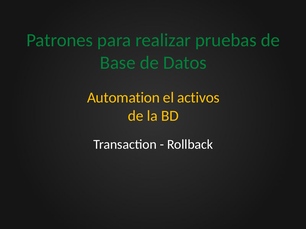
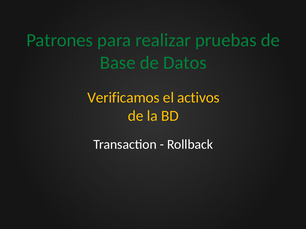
Automation: Automation -> Verificamos
